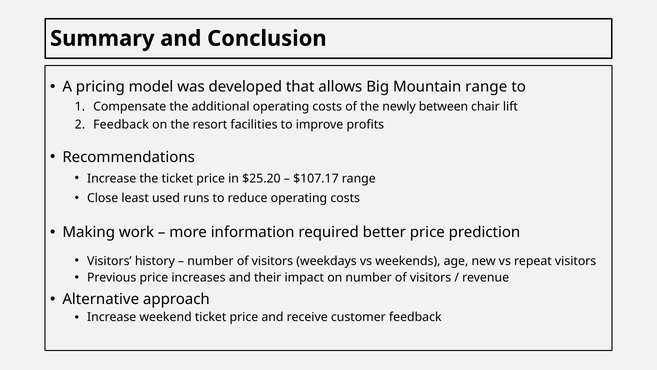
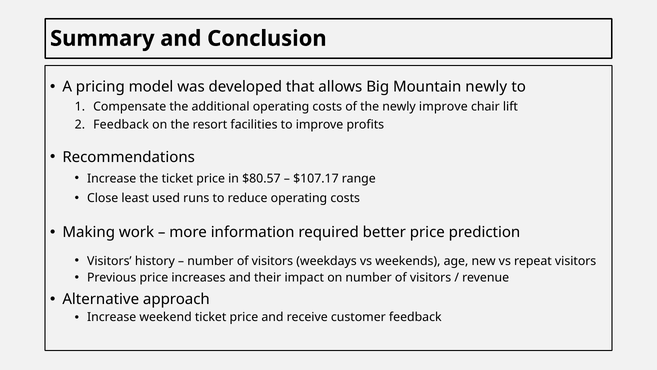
Mountain range: range -> newly
newly between: between -> improve
$25.20: $25.20 -> $80.57
